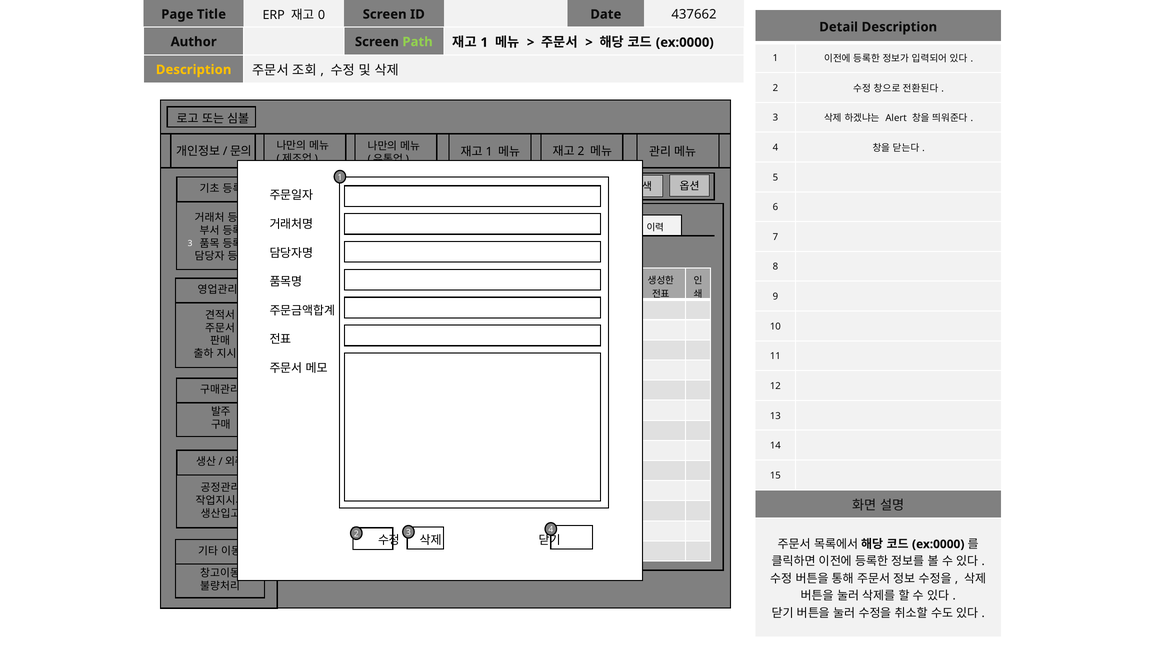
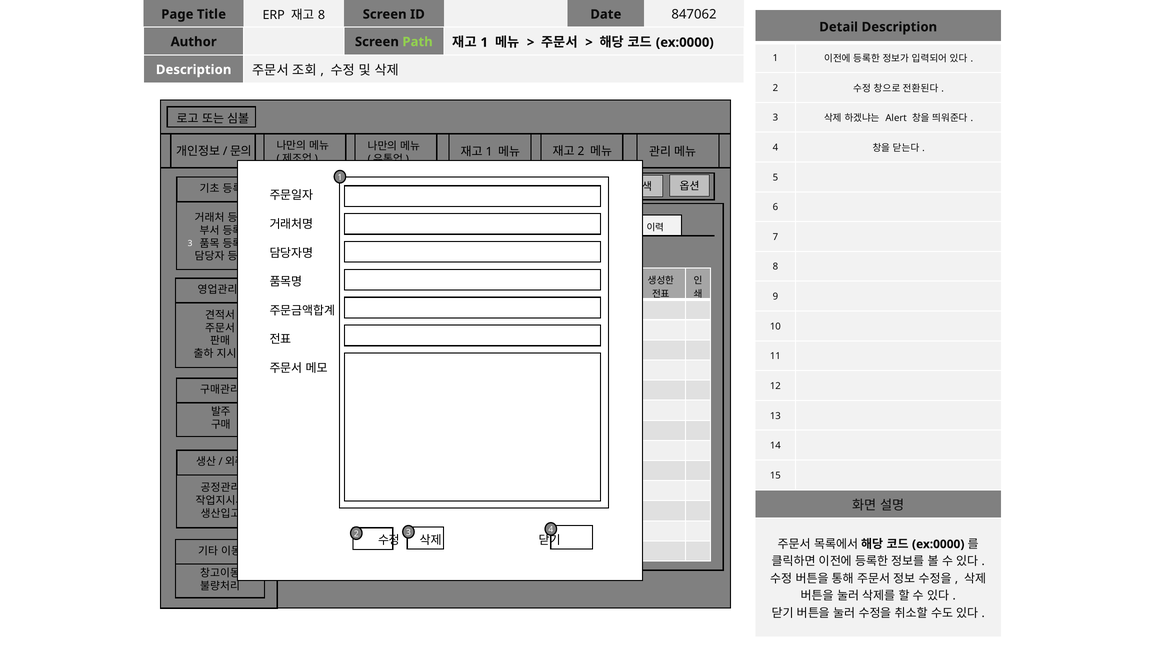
0 at (322, 15): 0 -> 8
437662: 437662 -> 847062
Description at (194, 70) colour: yellow -> white
